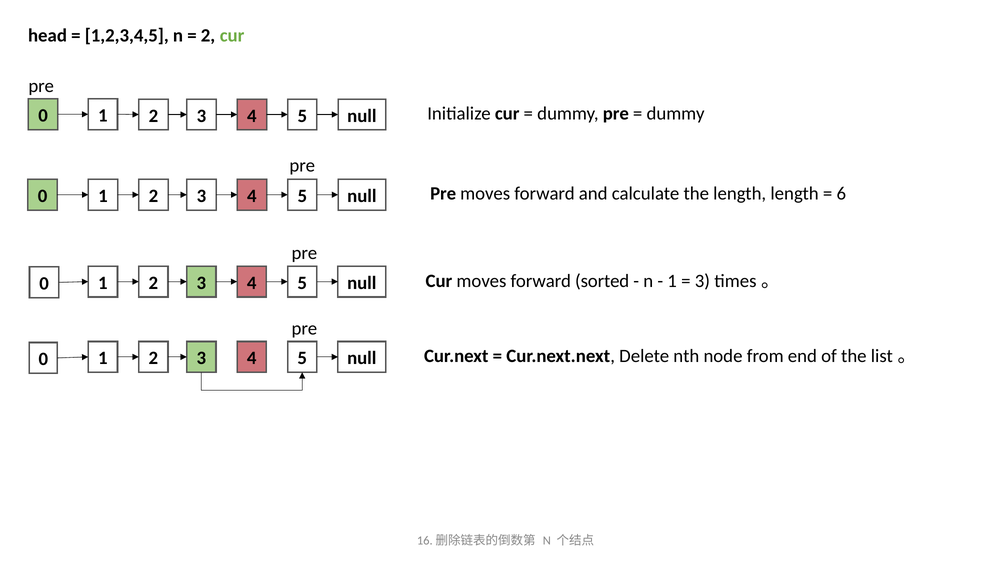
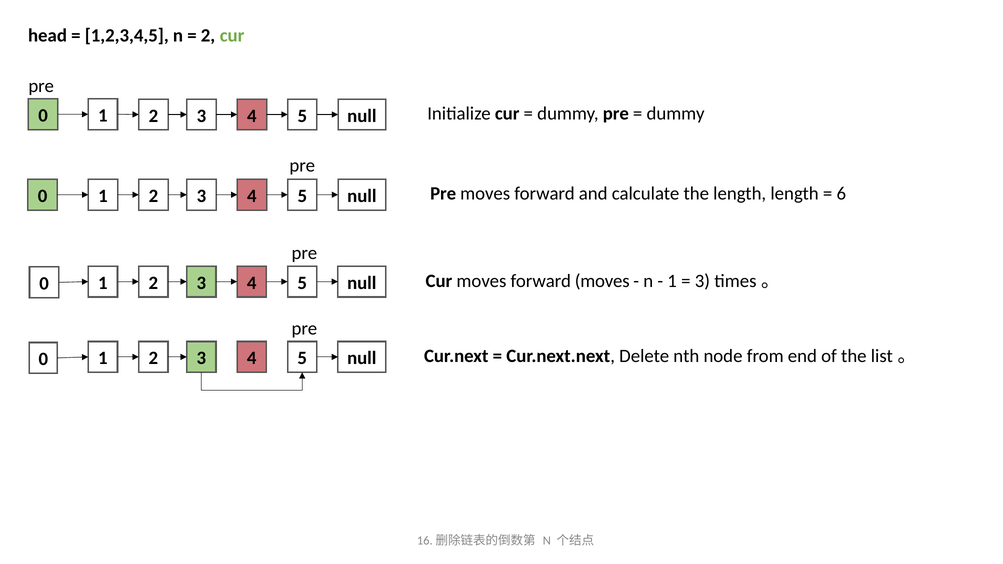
forward sorted: sorted -> moves
